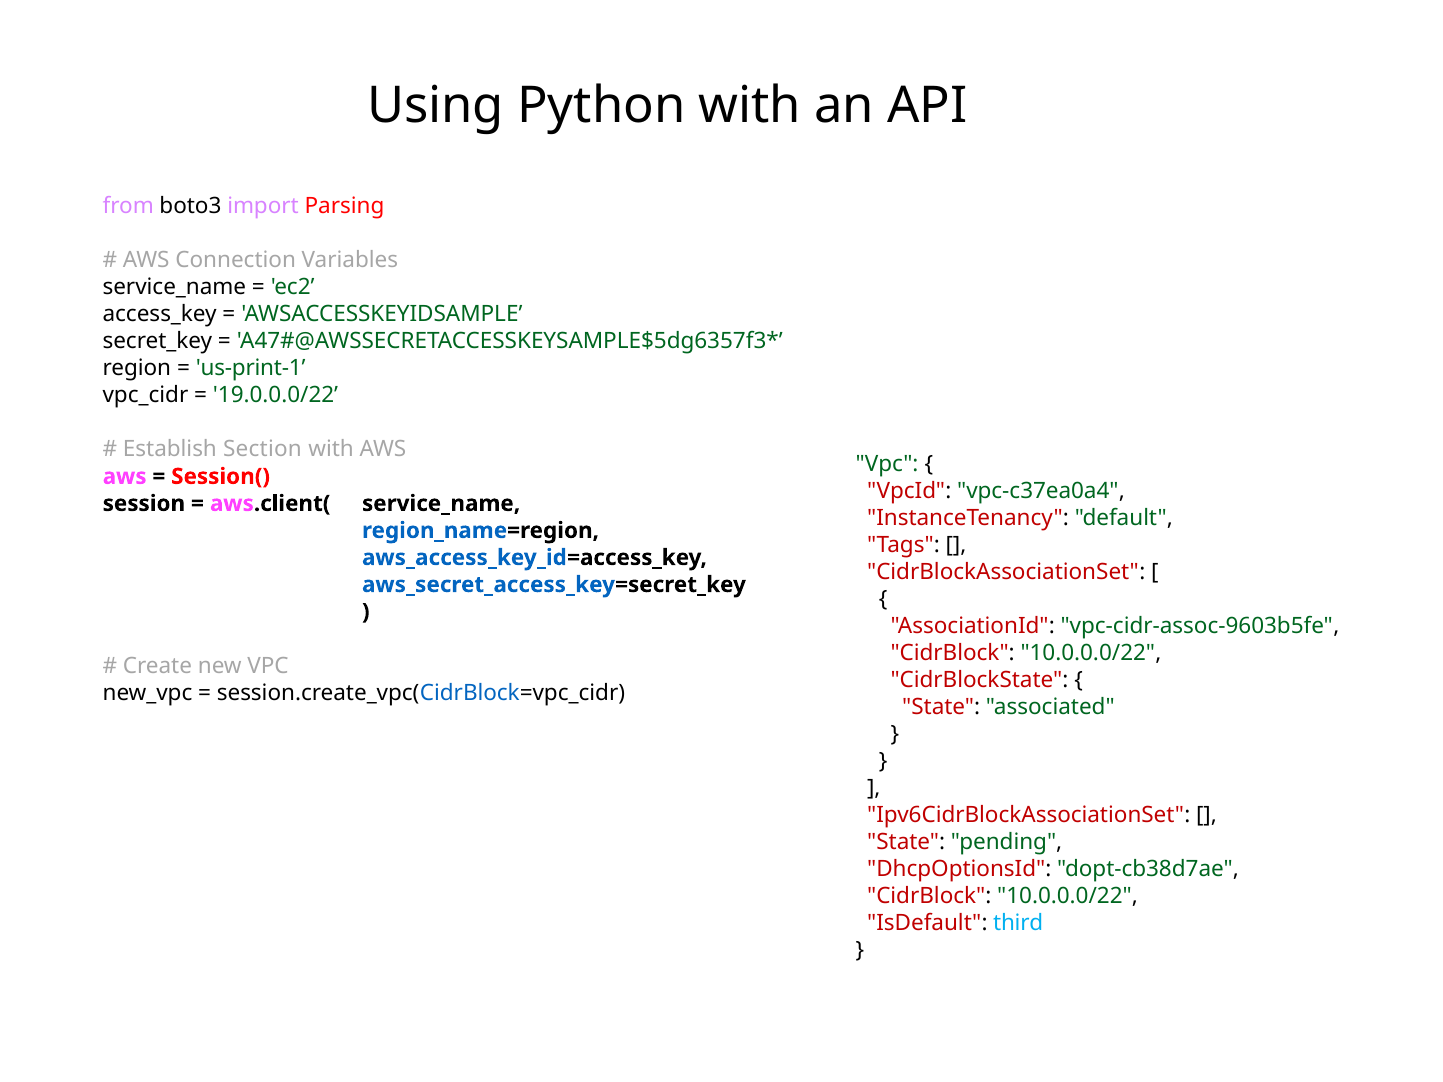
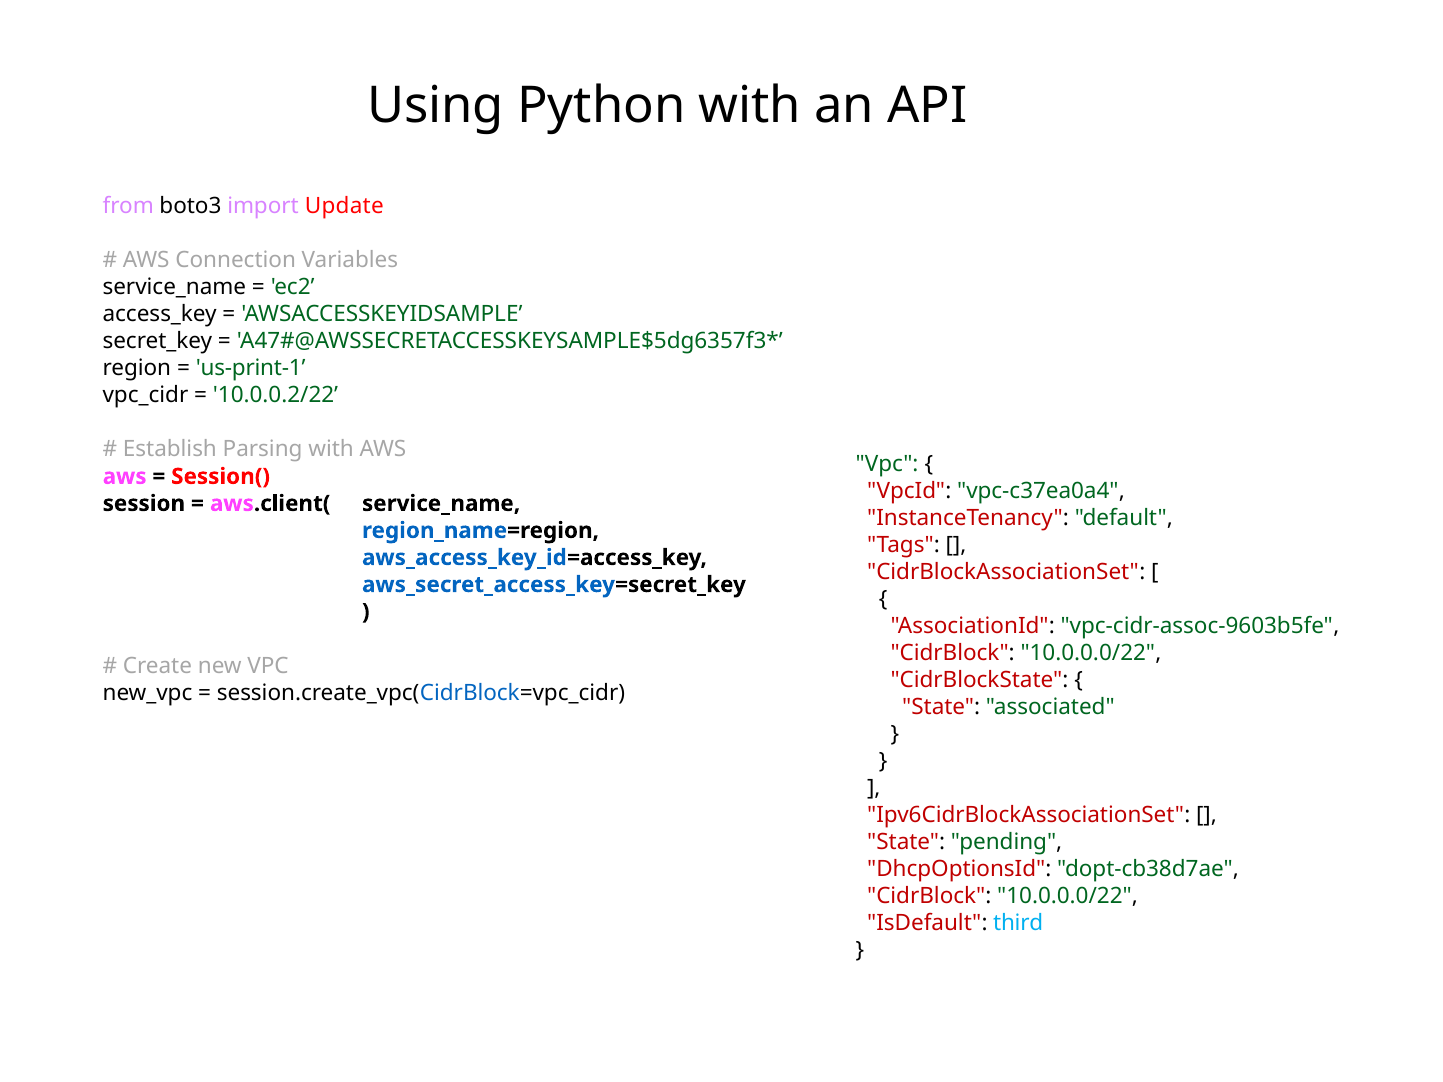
Parsing: Parsing -> Update
19.0.0.0/22: 19.0.0.0/22 -> 10.0.0.2/22
Section: Section -> Parsing
